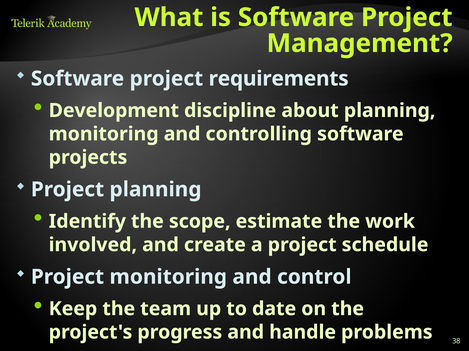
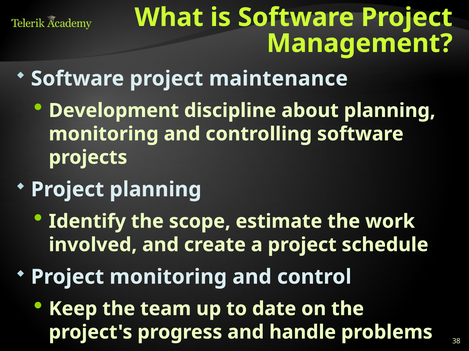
requirements: requirements -> maintenance
